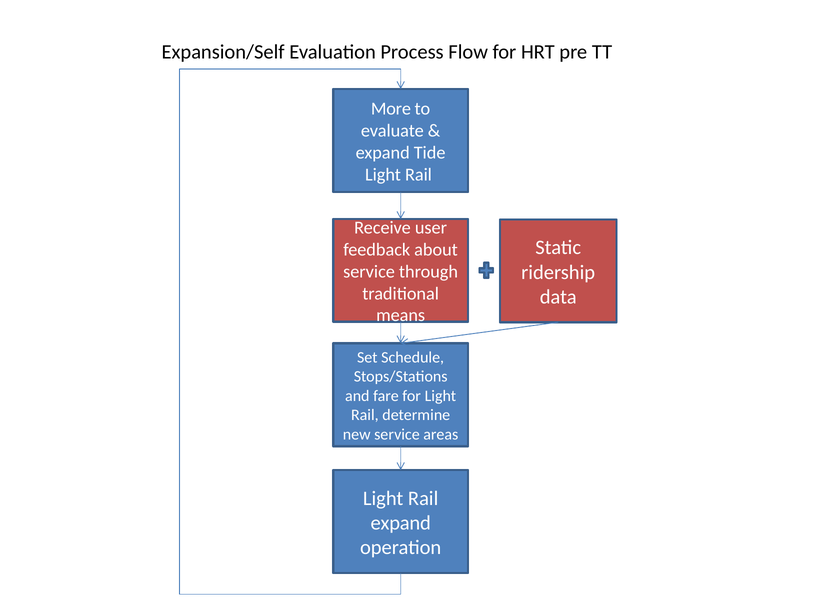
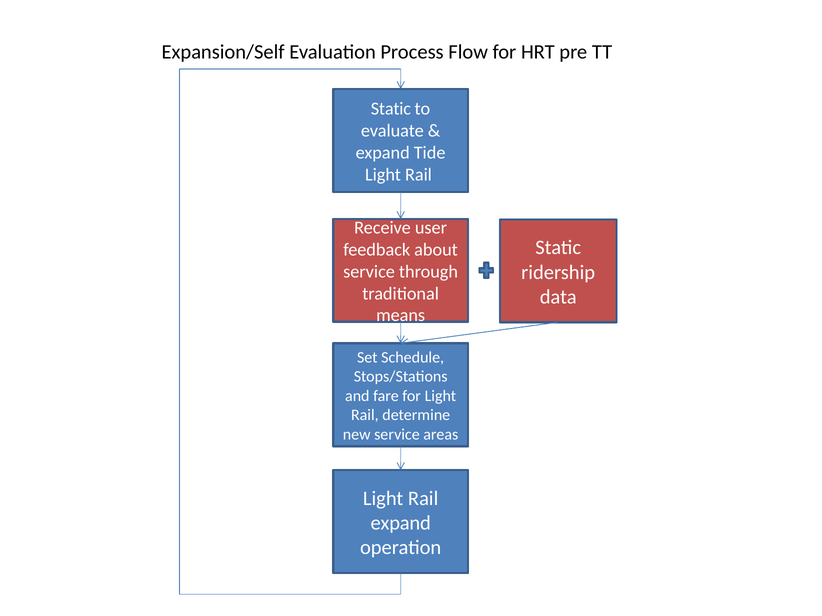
More at (391, 109): More -> Static
